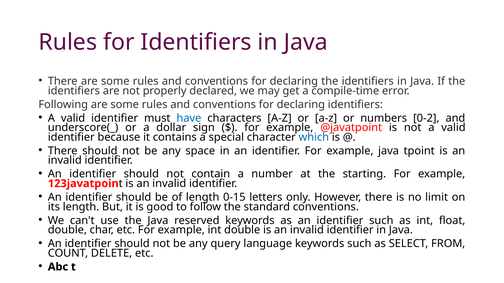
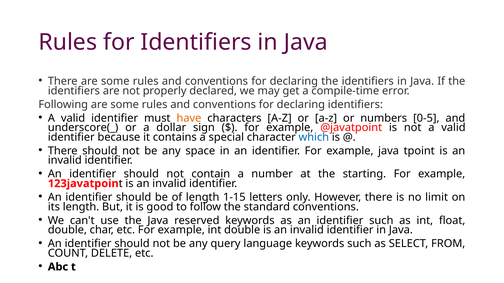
have colour: blue -> orange
0-2: 0-2 -> 0-5
0-15: 0-15 -> 1-15
